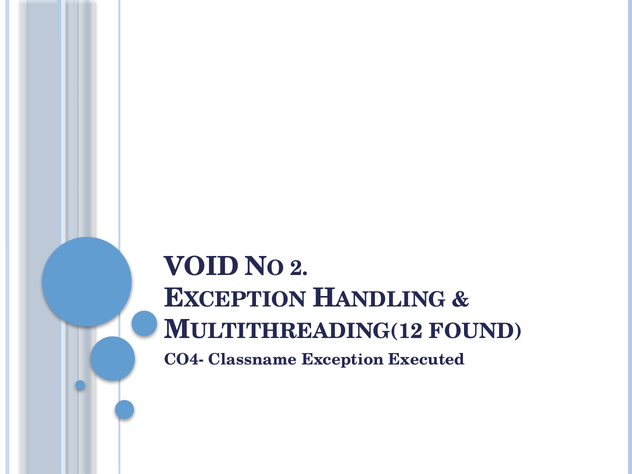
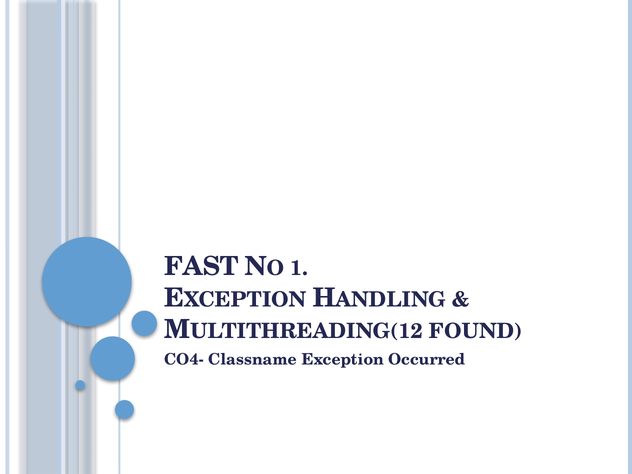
VOID: VOID -> FAST
2: 2 -> 1
Executed: Executed -> Occurred
